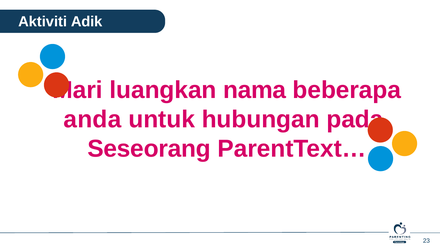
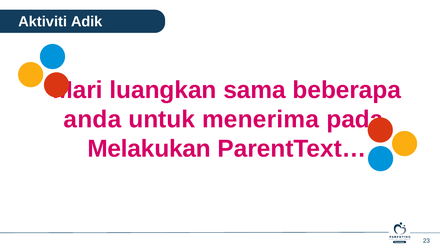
nama: nama -> sama
hubungan: hubungan -> menerima
Seseorang: Seseorang -> Melakukan
